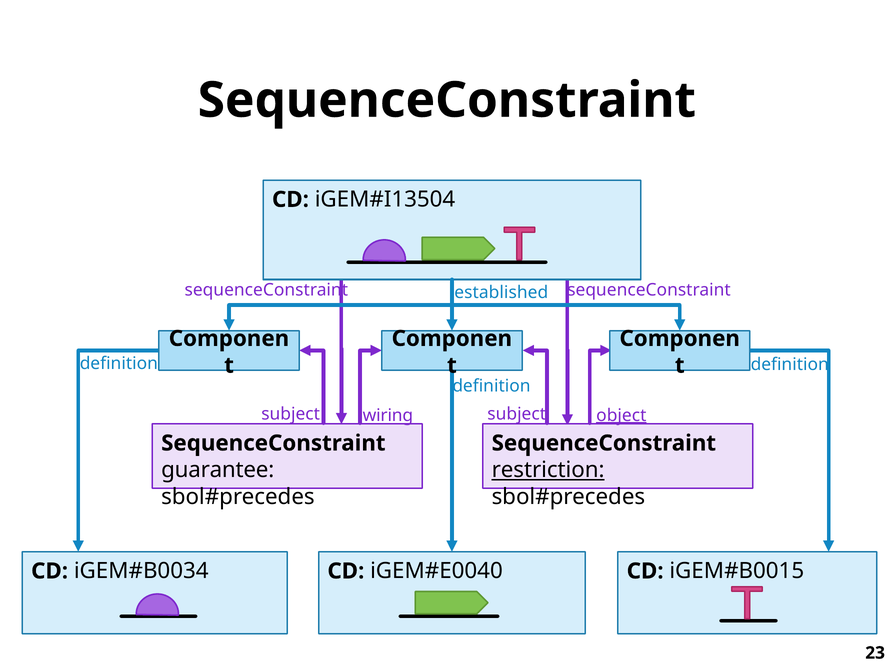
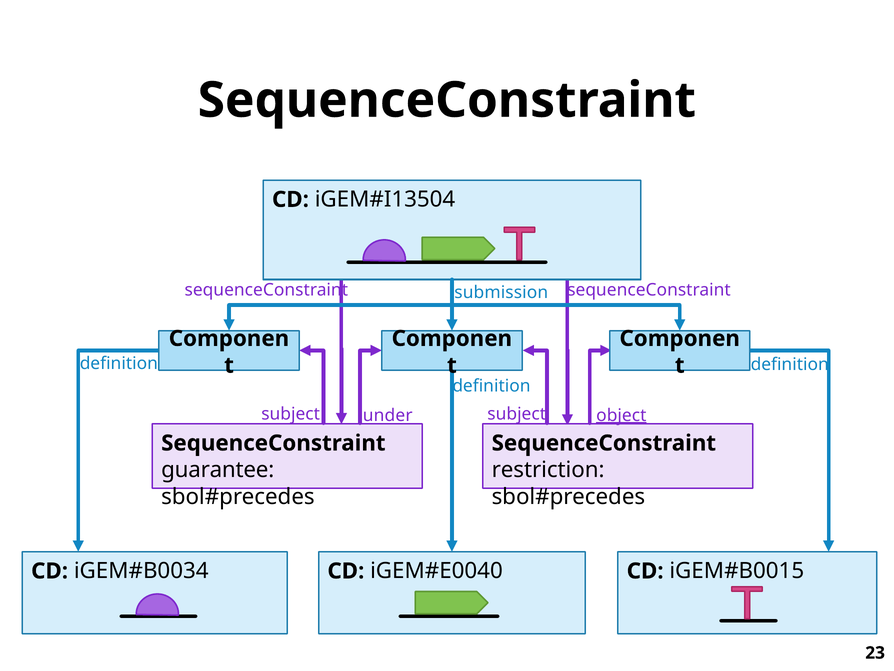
established: established -> submission
wiring: wiring -> under
restriction underline: present -> none
